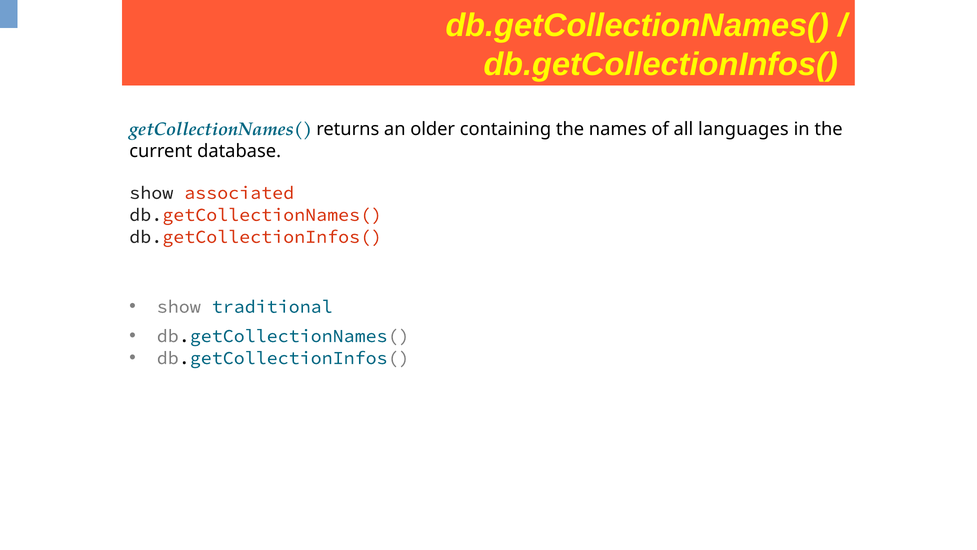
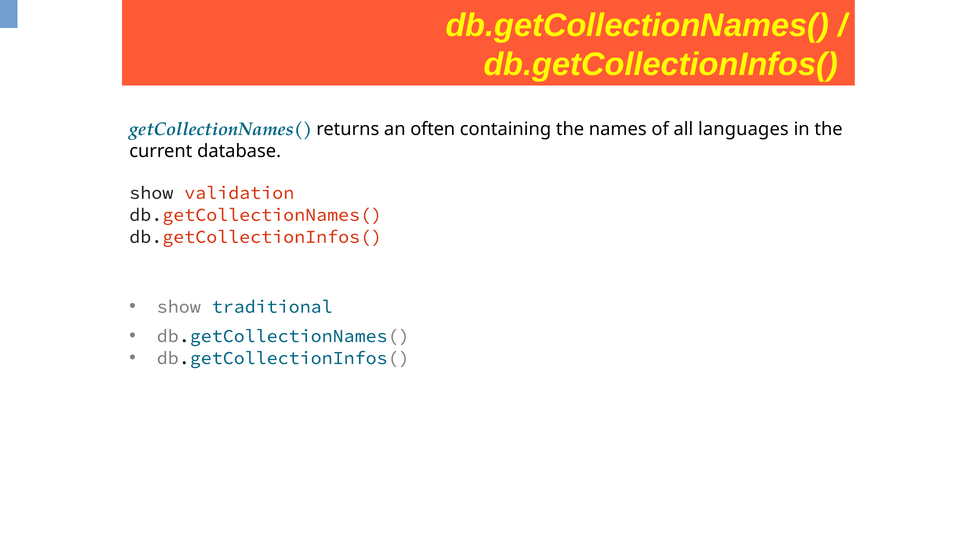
older: older -> often
associated: associated -> validation
